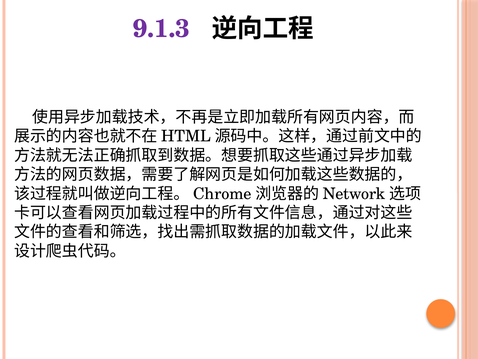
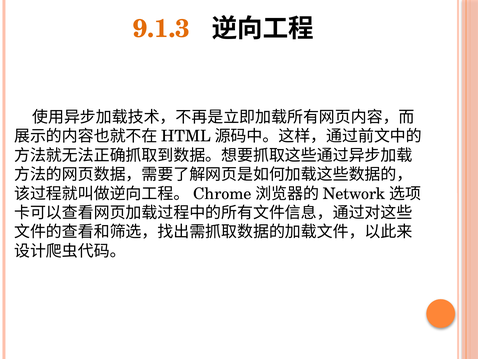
9.1.3 colour: purple -> orange
